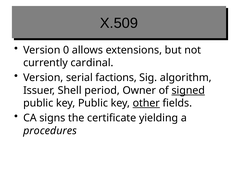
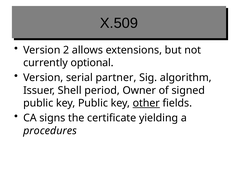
0: 0 -> 2
cardinal: cardinal -> optional
factions: factions -> partner
signed underline: present -> none
